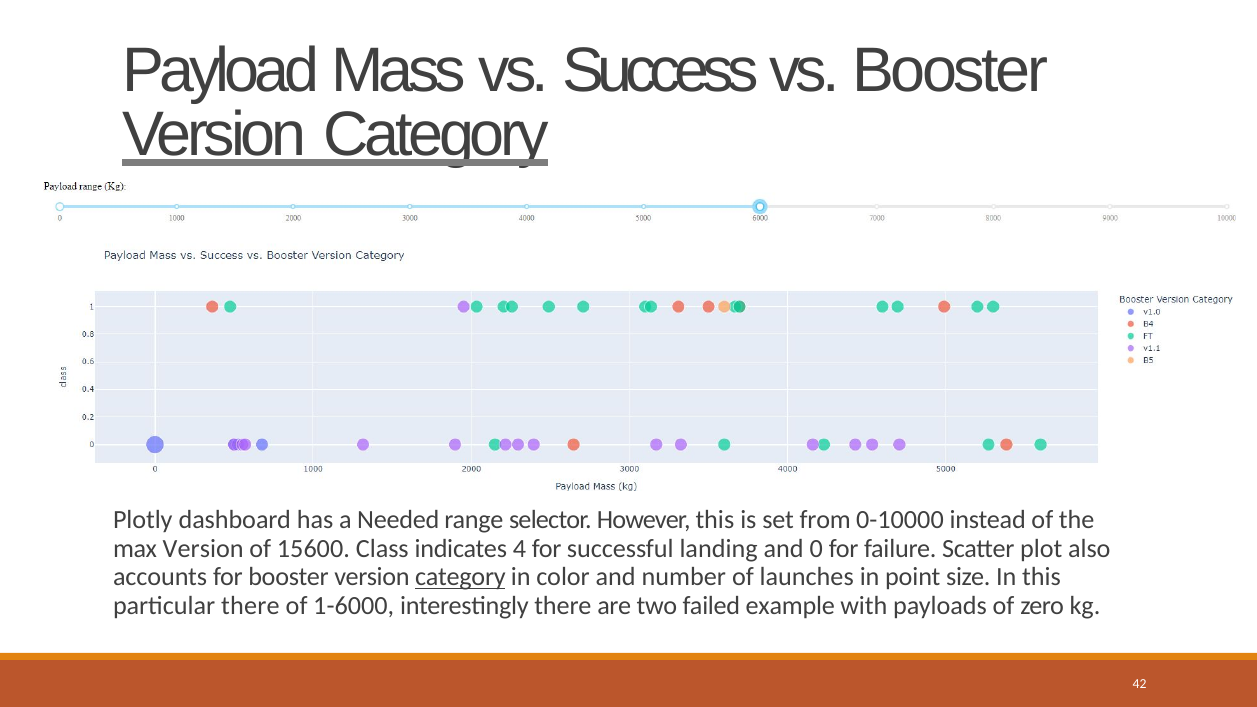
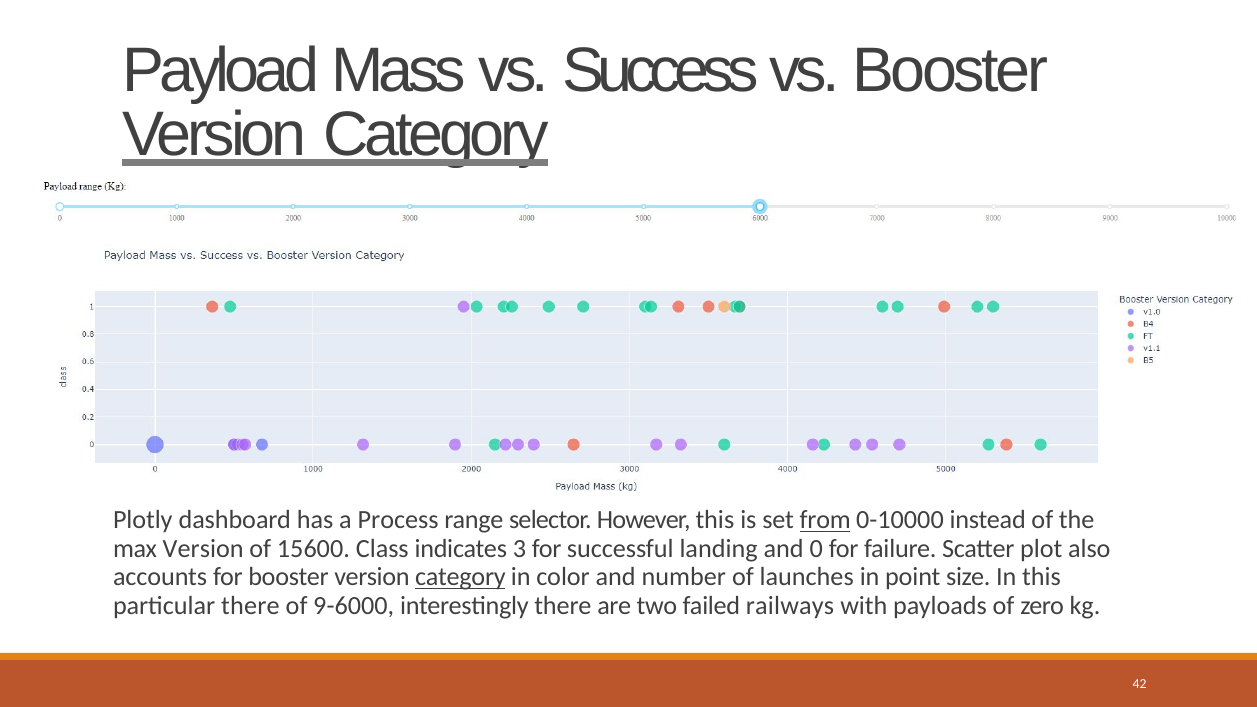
Needed: Needed -> Process
from underline: none -> present
4: 4 -> 3
1-6000: 1-6000 -> 9-6000
example: example -> railways
